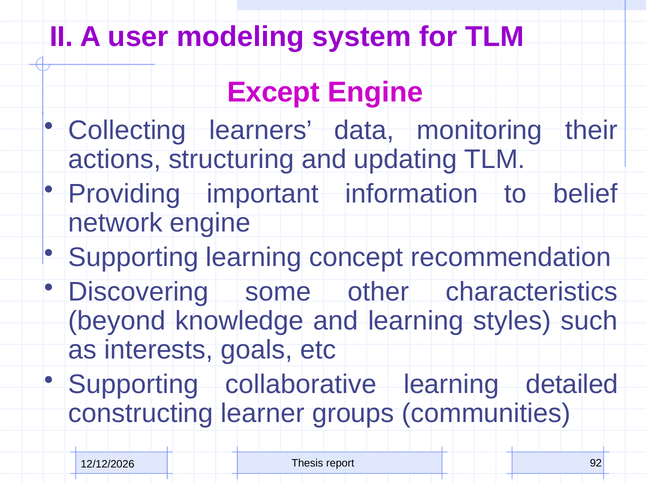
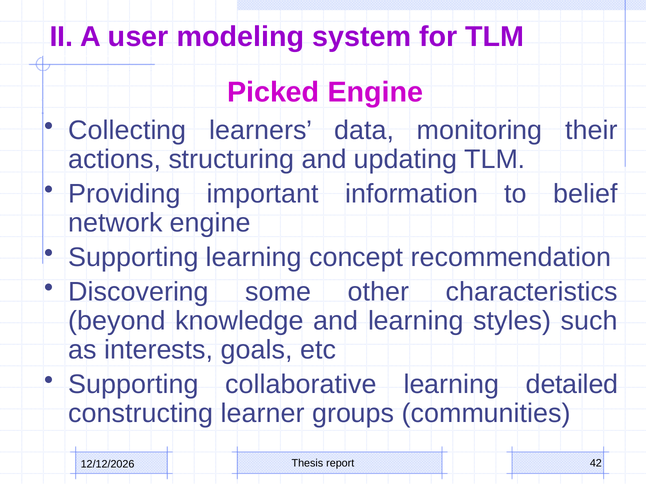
Except: Except -> Picked
92: 92 -> 42
